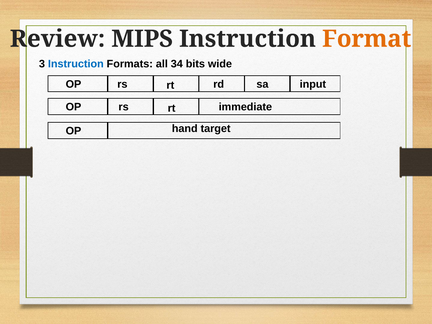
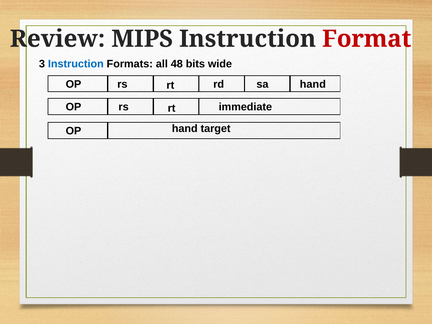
Format colour: orange -> red
34: 34 -> 48
sa input: input -> hand
